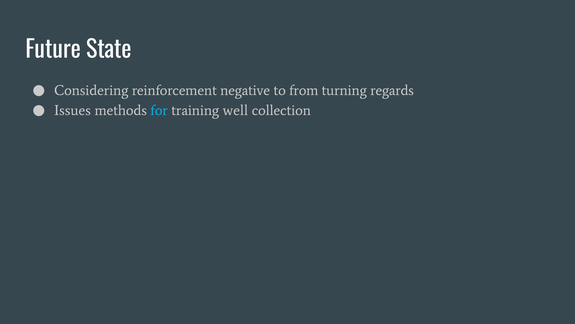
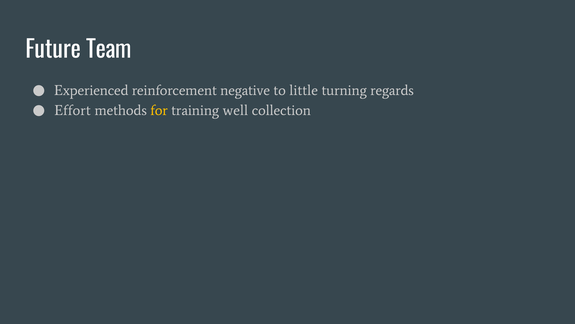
State: State -> Team
Considering: Considering -> Experienced
from: from -> little
Issues: Issues -> Effort
for colour: light blue -> yellow
